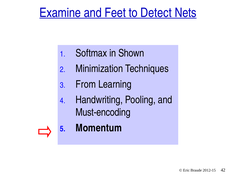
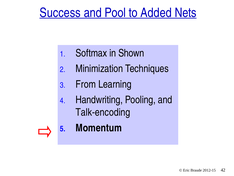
Examine: Examine -> Success
Feet: Feet -> Pool
Detect: Detect -> Added
Must-encoding: Must-encoding -> Talk-encoding
